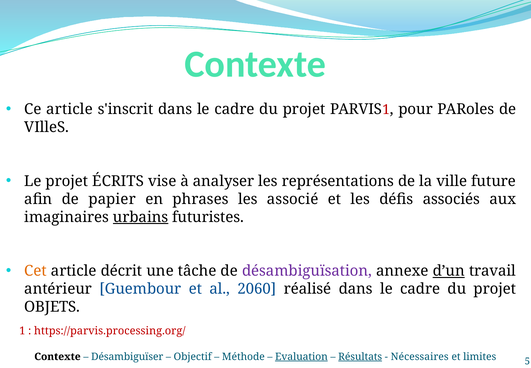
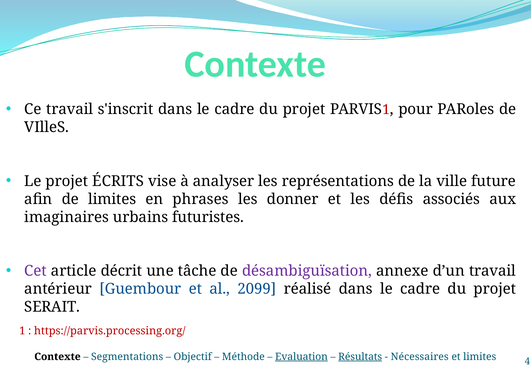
Ce article: article -> travail
de papier: papier -> limites
associé: associé -> donner
urbains underline: present -> none
Cet colour: orange -> purple
d’un underline: present -> none
2060: 2060 -> 2099
OBJETS: OBJETS -> SERAIT
Désambiguïser: Désambiguïser -> Segmentations
5: 5 -> 4
